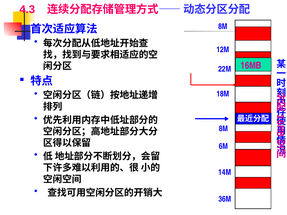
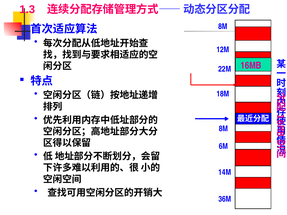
4.3: 4.3 -> 1.3
